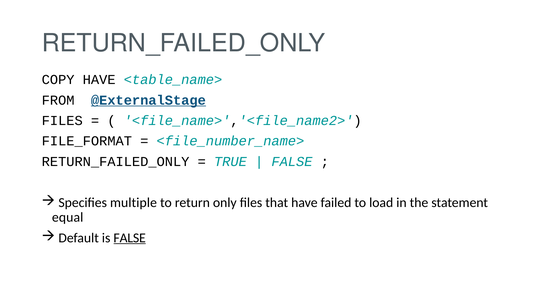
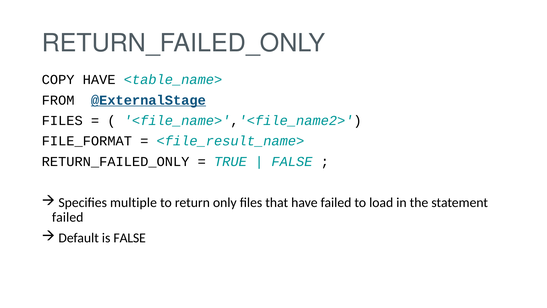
<file_number_name>: <file_number_name> -> <file_result_name>
equal at (68, 217): equal -> failed
FALSE at (130, 238) underline: present -> none
